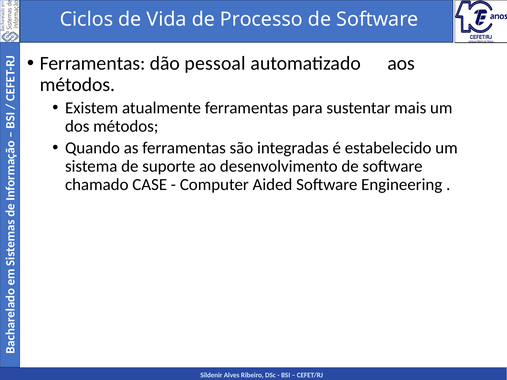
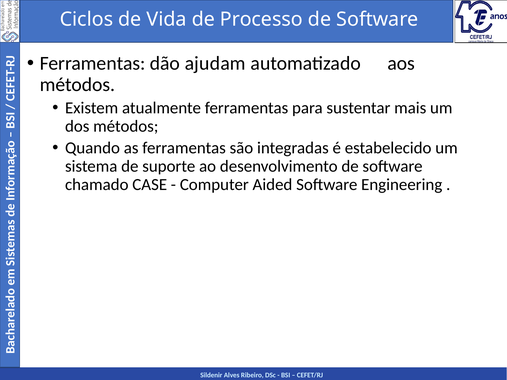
pessoal: pessoal -> ajudam
